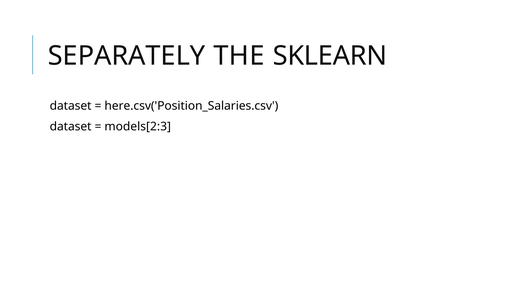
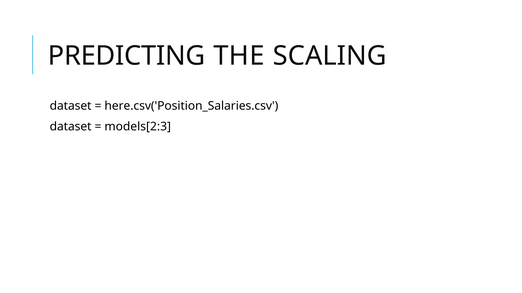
SEPARATELY: SEPARATELY -> PREDICTING
SKLEARN: SKLEARN -> SCALING
